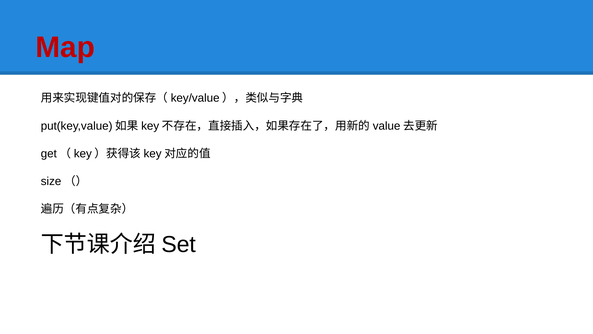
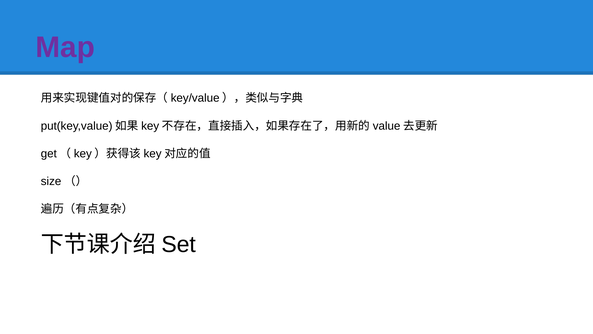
Map colour: red -> purple
